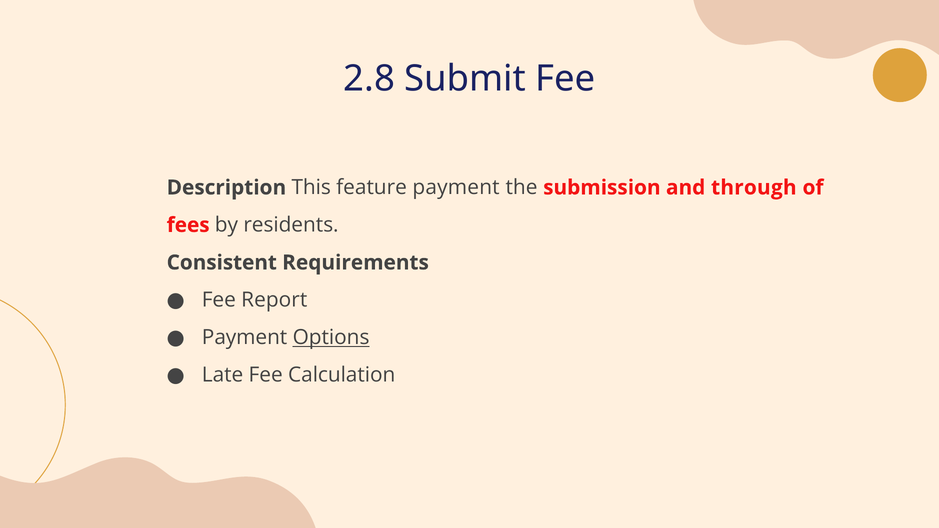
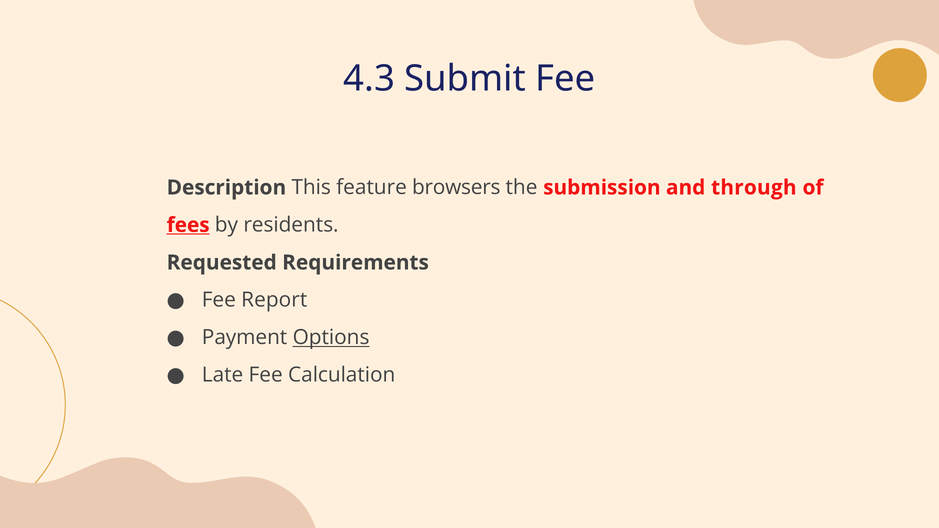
2.8: 2.8 -> 4.3
feature payment: payment -> browsers
fees underline: none -> present
Consistent: Consistent -> Requested
